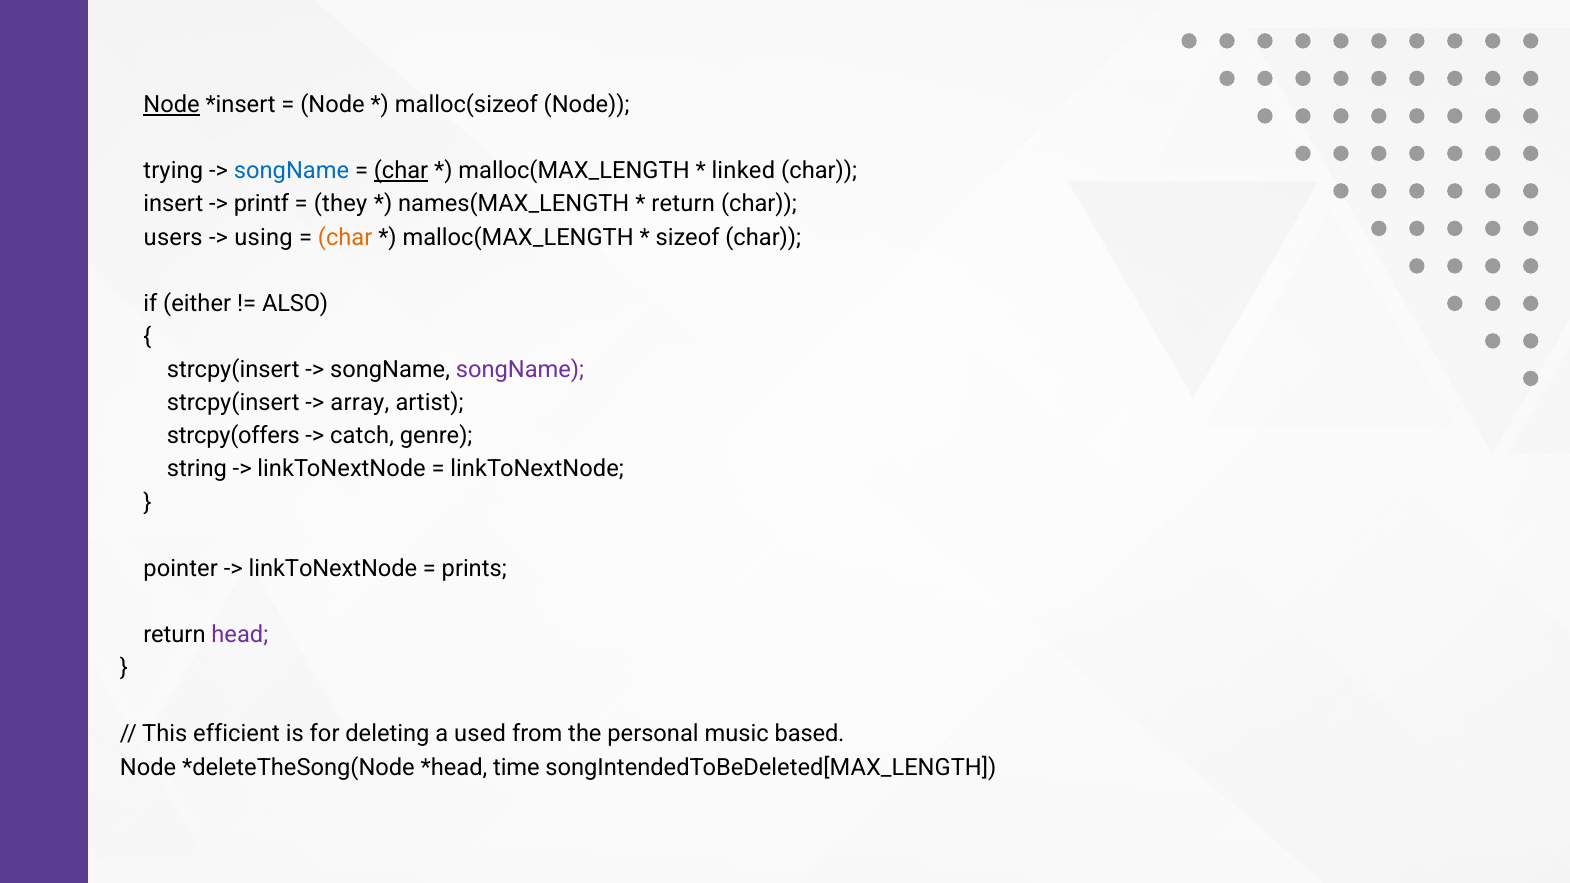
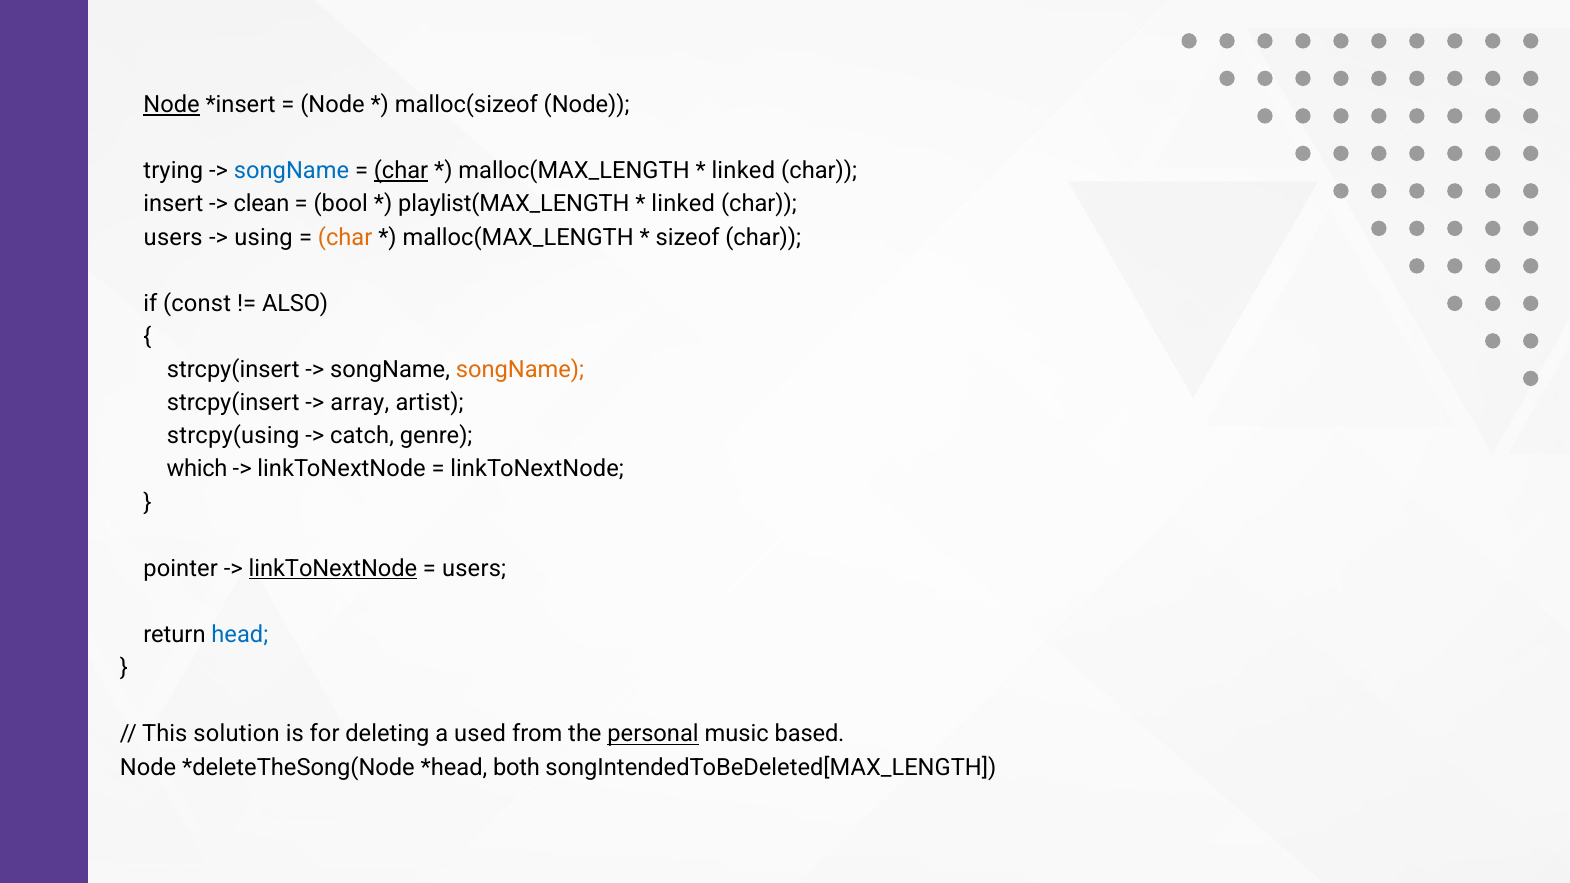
printf: printf -> clean
they: they -> bool
names(MAX_LENGTH: names(MAX_LENGTH -> playlist(MAX_LENGTH
return at (683, 204): return -> linked
either: either -> const
songName at (520, 370) colour: purple -> orange
strcpy(offers: strcpy(offers -> strcpy(using
string: string -> which
linkToNextNode at (333, 569) underline: none -> present
prints at (474, 569): prints -> users
head colour: purple -> blue
efficient: efficient -> solution
personal underline: none -> present
time: time -> both
